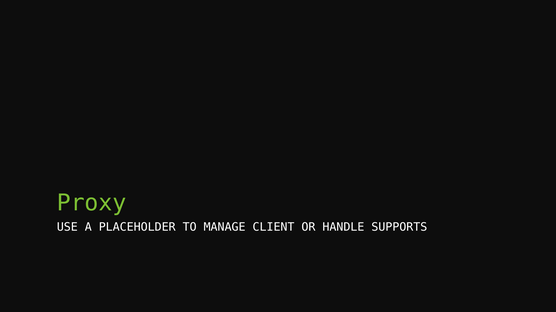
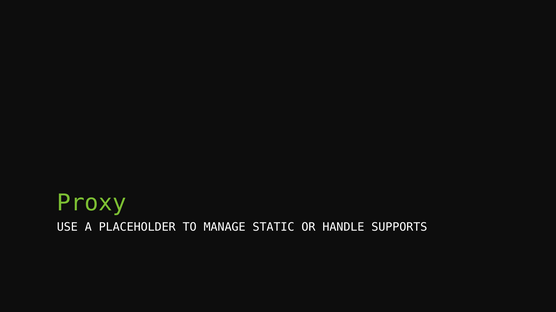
CLIENT: CLIENT -> STATIC
